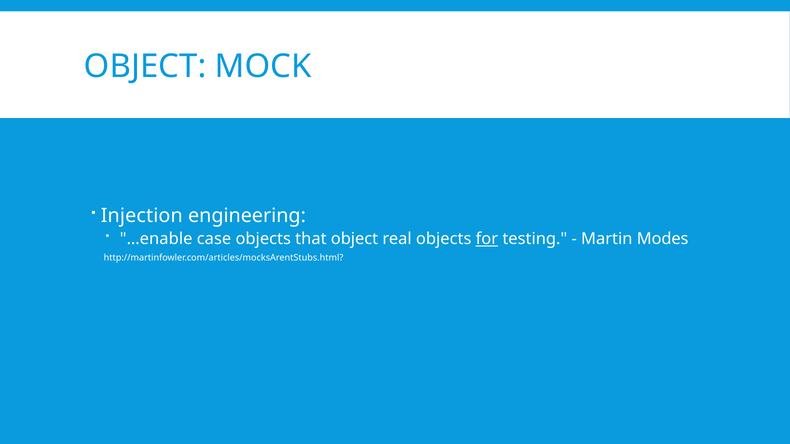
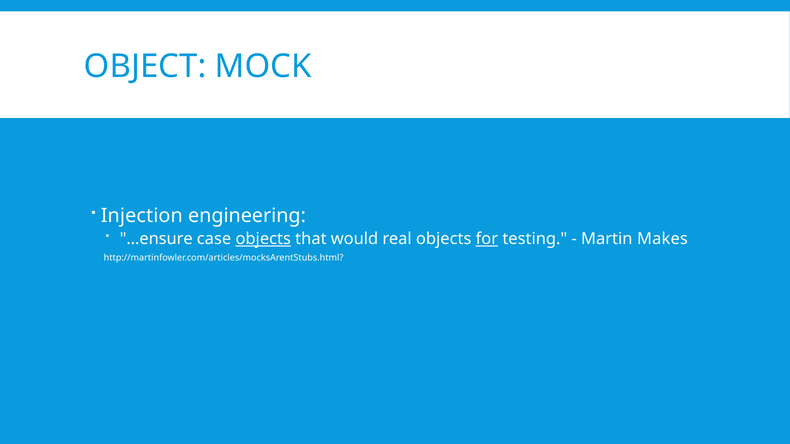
…enable: …enable -> …ensure
objects at (263, 239) underline: none -> present
that object: object -> would
Modes: Modes -> Makes
